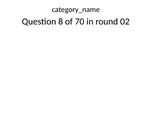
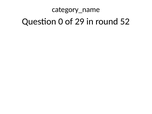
8: 8 -> 0
70: 70 -> 29
02: 02 -> 52
